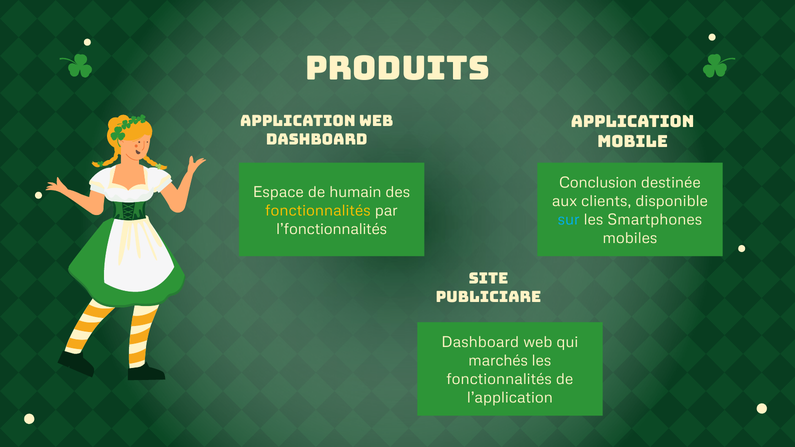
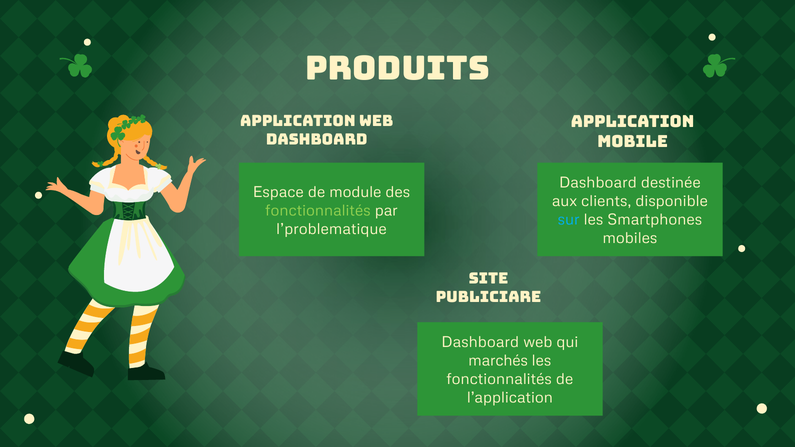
Conclusion at (598, 183): Conclusion -> Dashboard
humain: humain -> module
fonctionnalités at (318, 211) colour: yellow -> light green
l’fonctionnalités: l’fonctionnalités -> l’problematique
